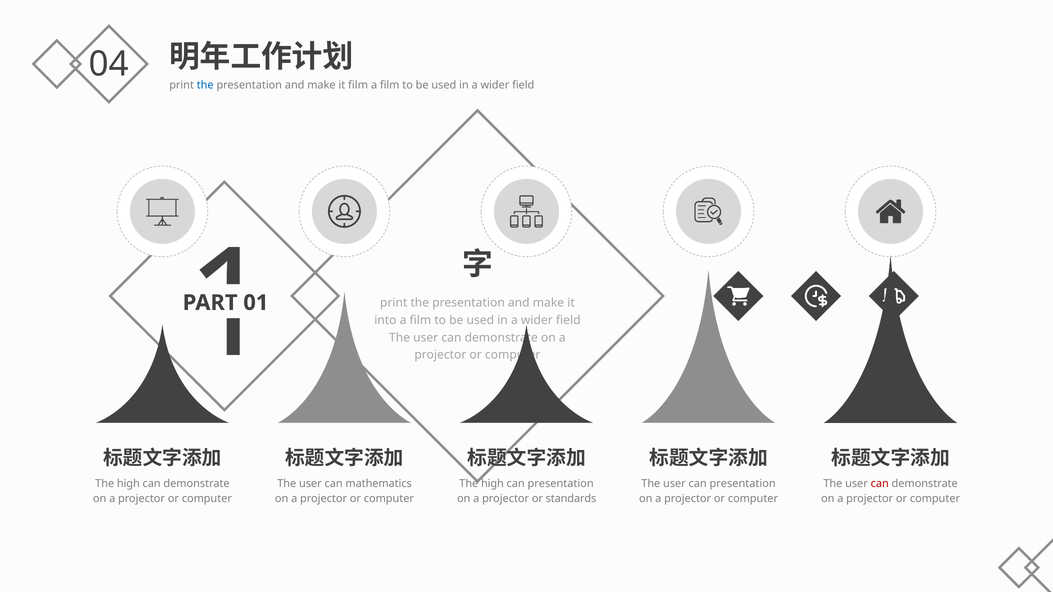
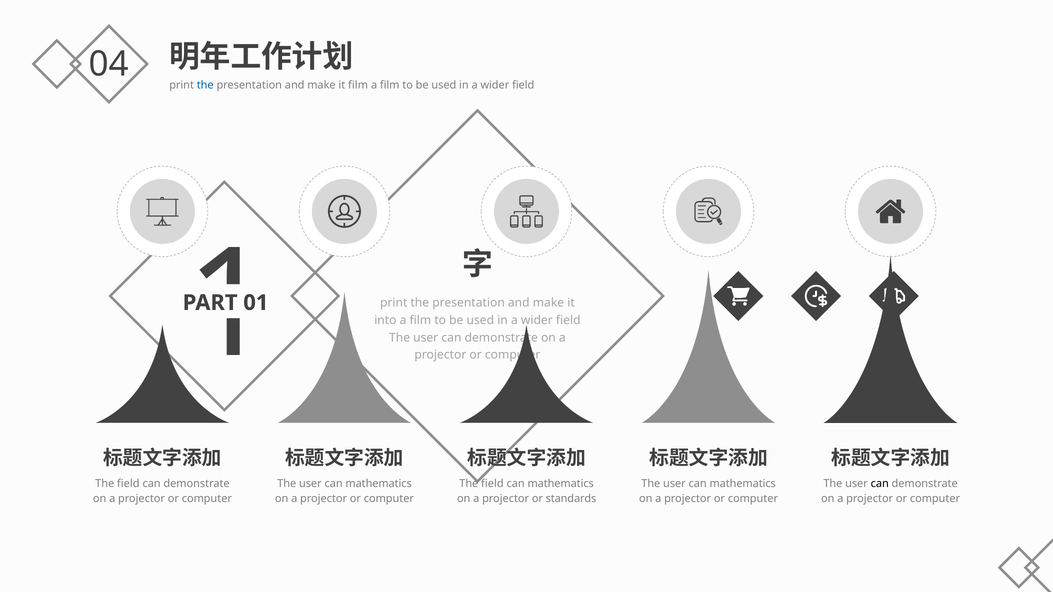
high at (128, 484): high -> field
high at (492, 484): high -> field
presentation at (561, 484): presentation -> mathematics
presentation at (743, 484): presentation -> mathematics
can at (880, 484) colour: red -> black
